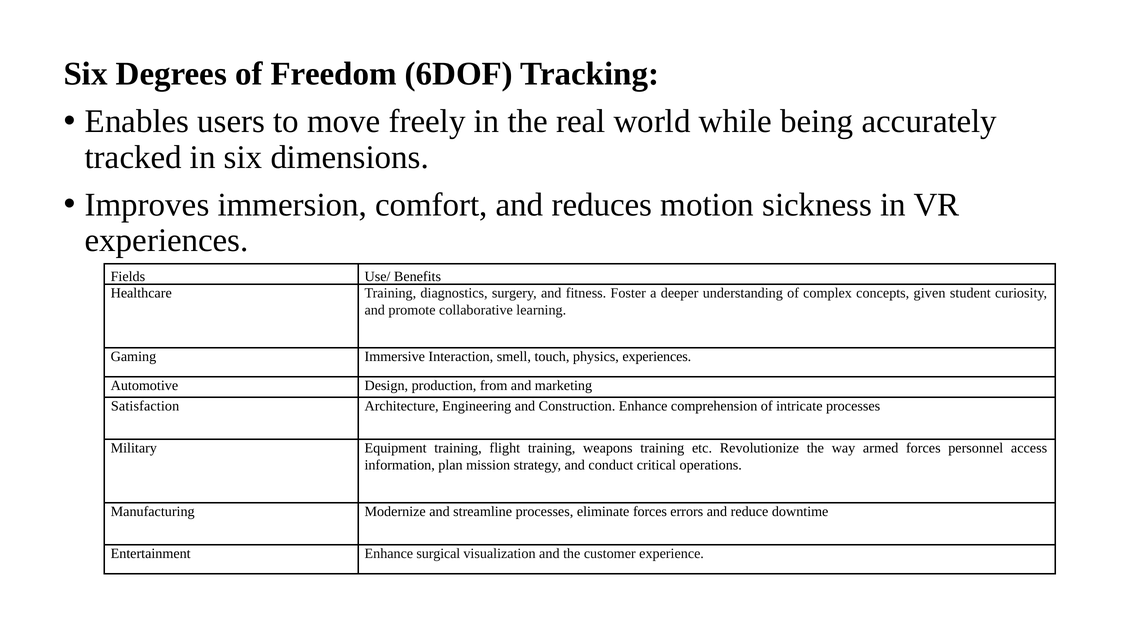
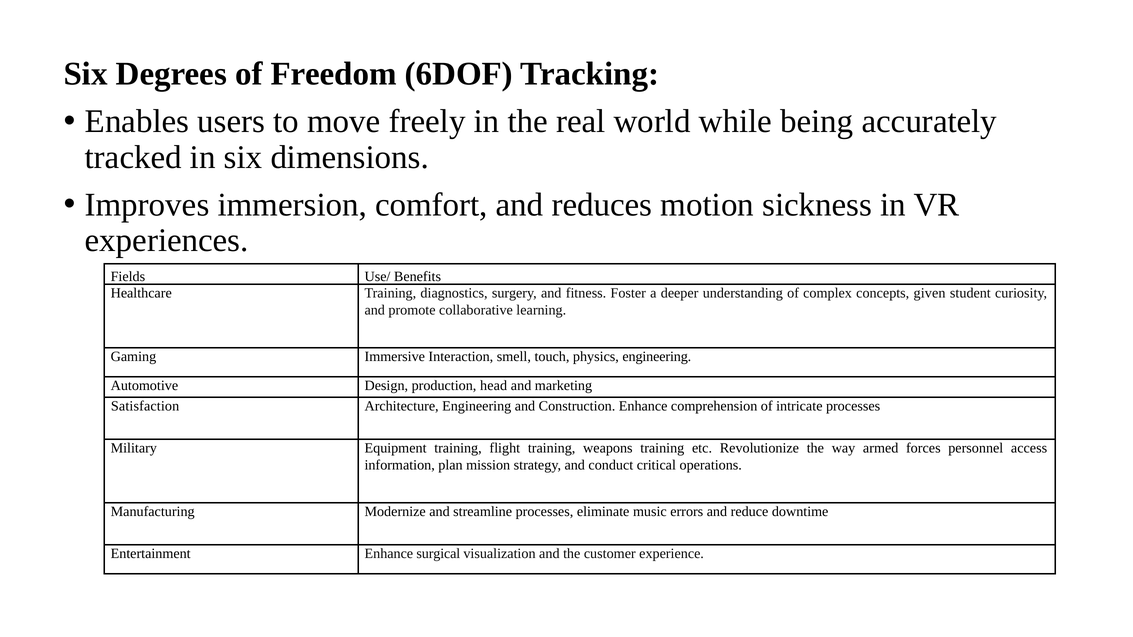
physics experiences: experiences -> engineering
from: from -> head
eliminate forces: forces -> music
